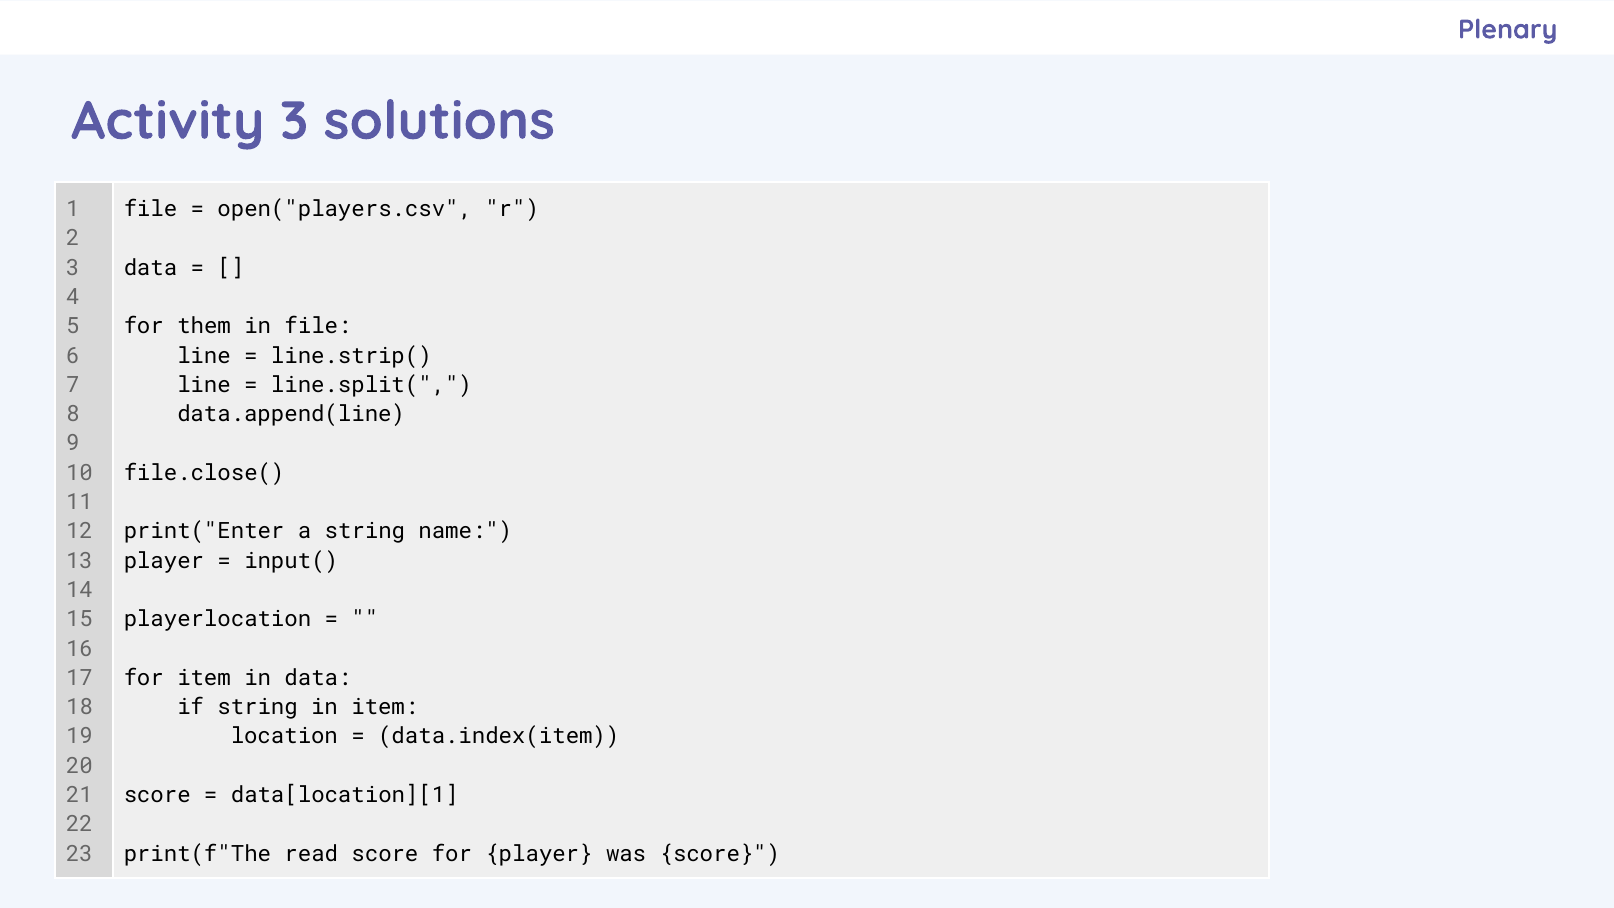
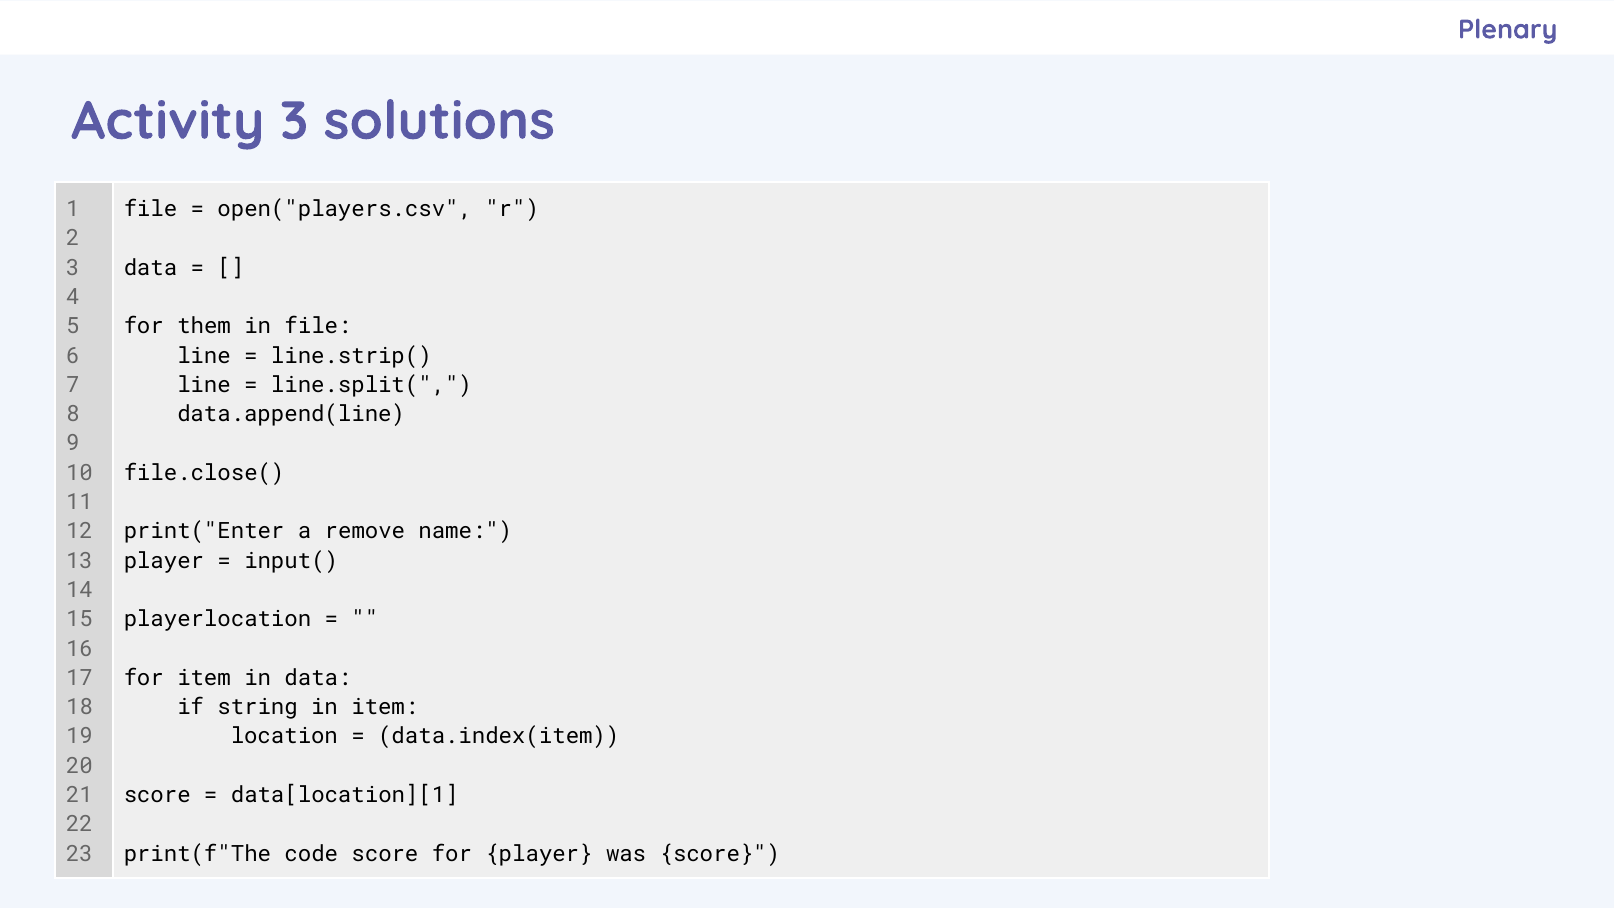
a string: string -> remove
read: read -> code
